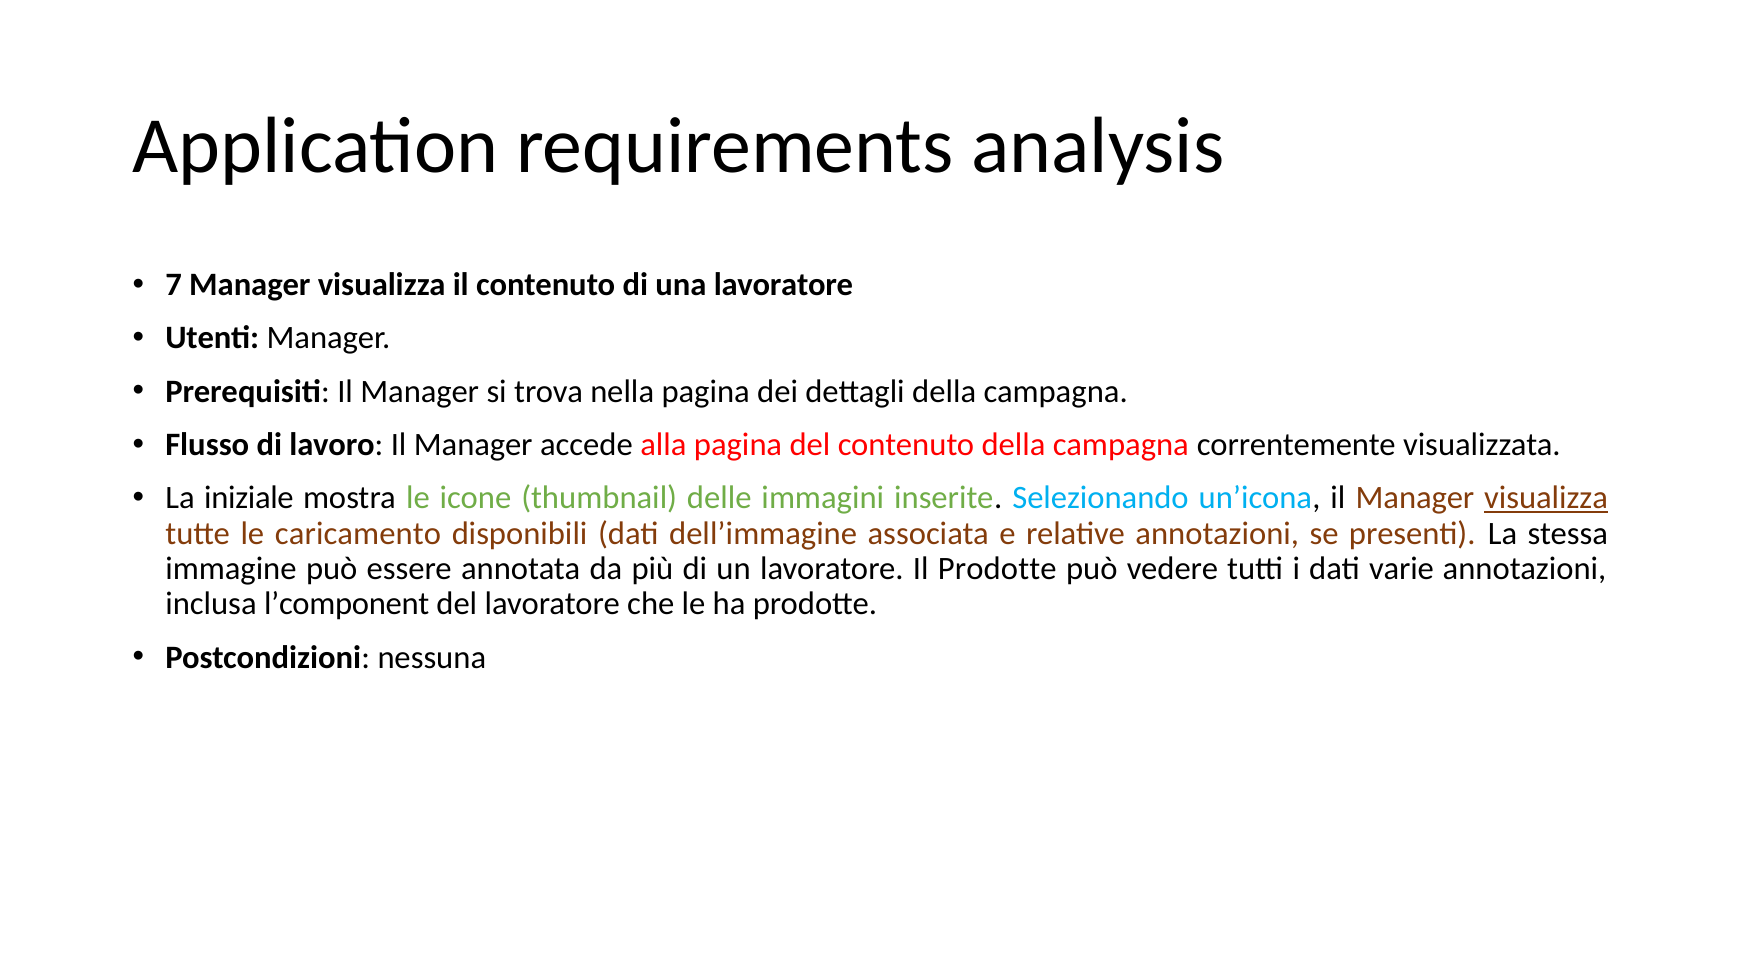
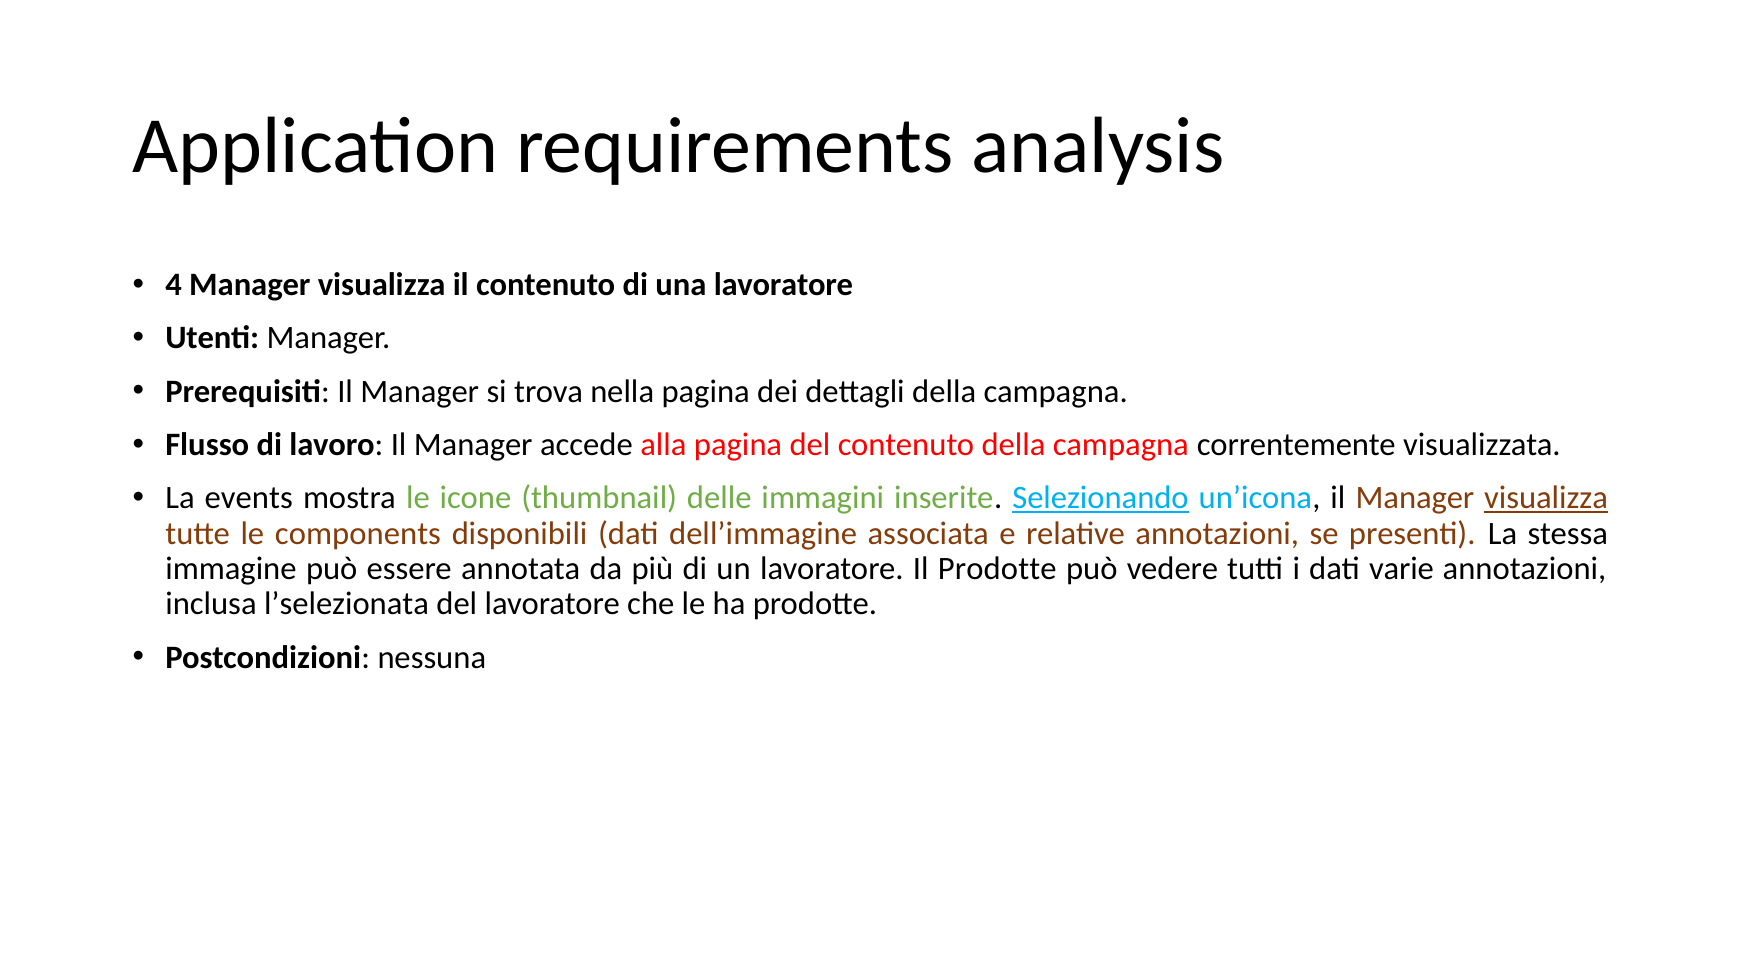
7: 7 -> 4
iniziale: iniziale -> events
Selezionando underline: none -> present
caricamento: caricamento -> components
l’component: l’component -> l’selezionata
